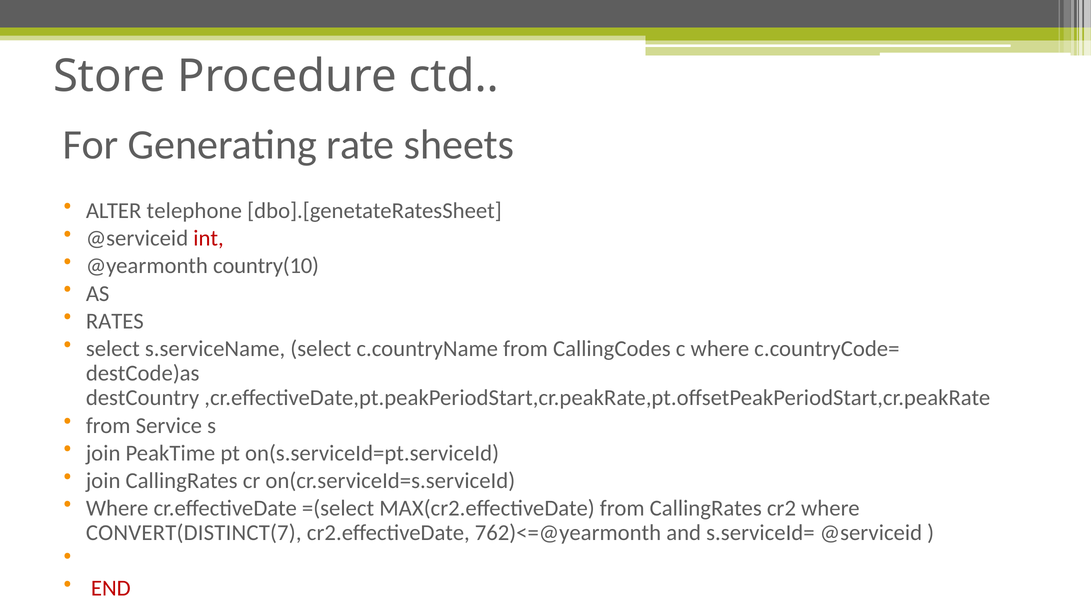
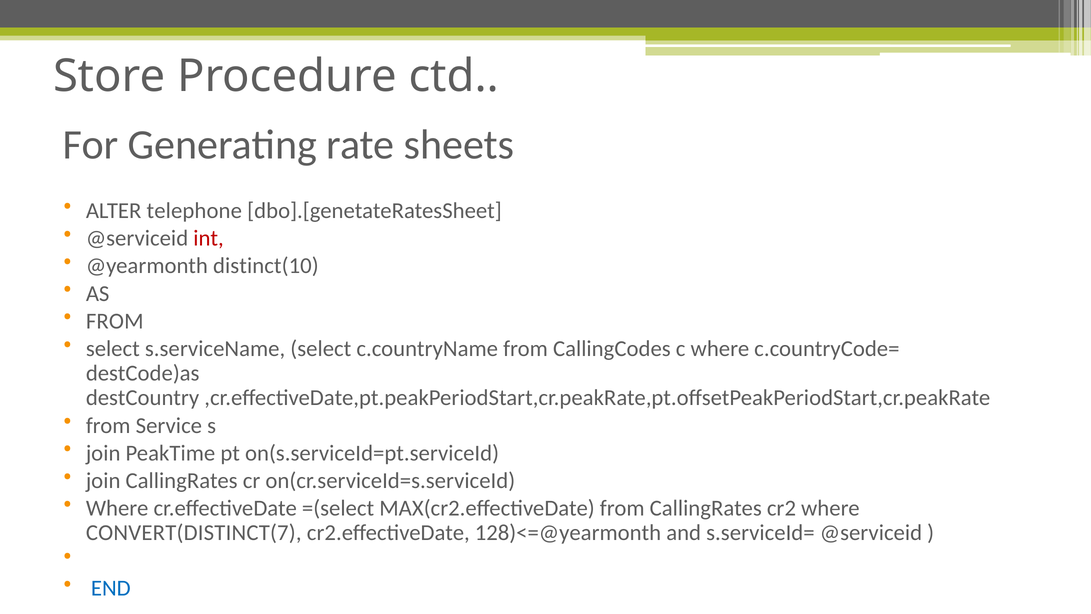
country(10: country(10 -> distinct(10
RATES at (115, 321): RATES -> FROM
762)<=@yearmonth: 762)<=@yearmonth -> 128)<=@yearmonth
END colour: red -> blue
